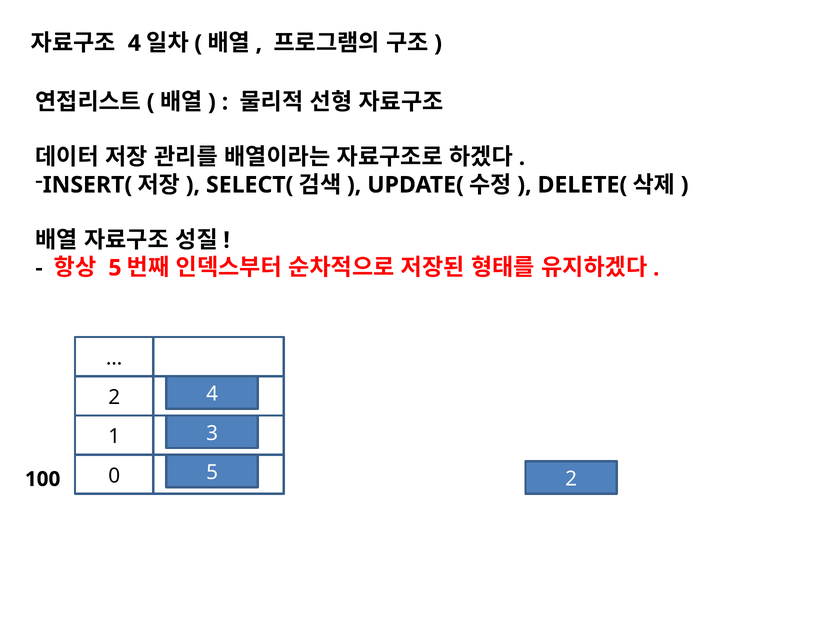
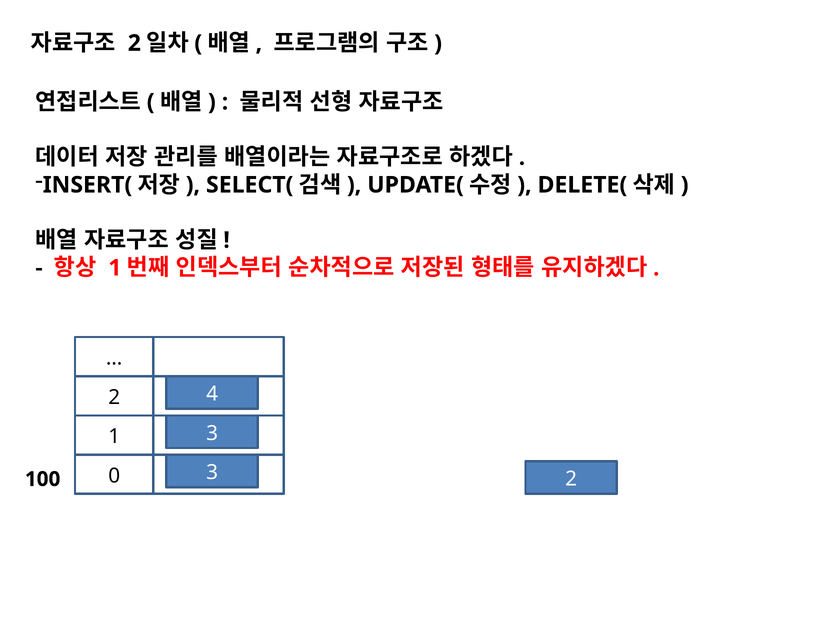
4 at (134, 43): 4 -> 2
5 at (115, 268): 5 -> 1
100 5: 5 -> 3
